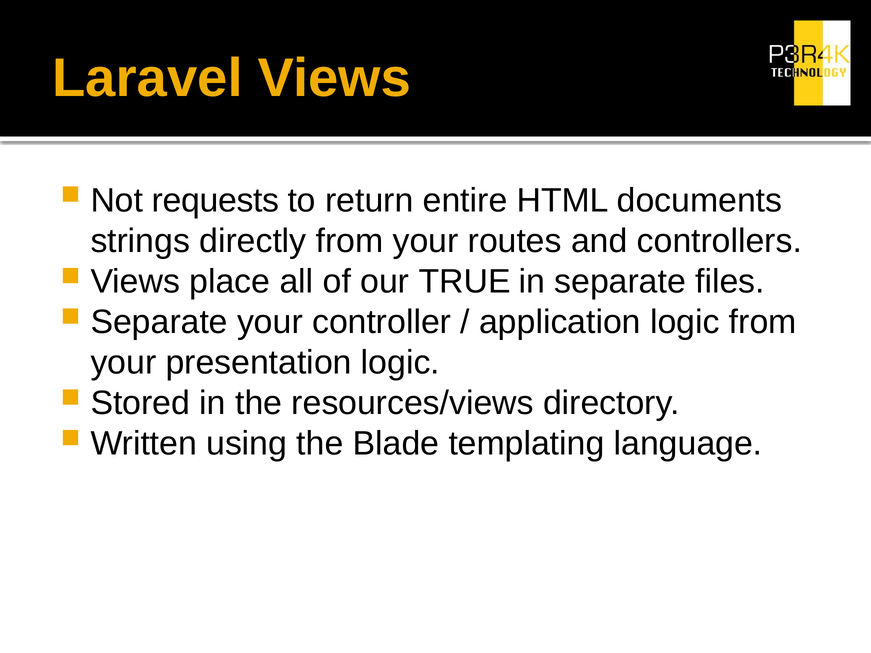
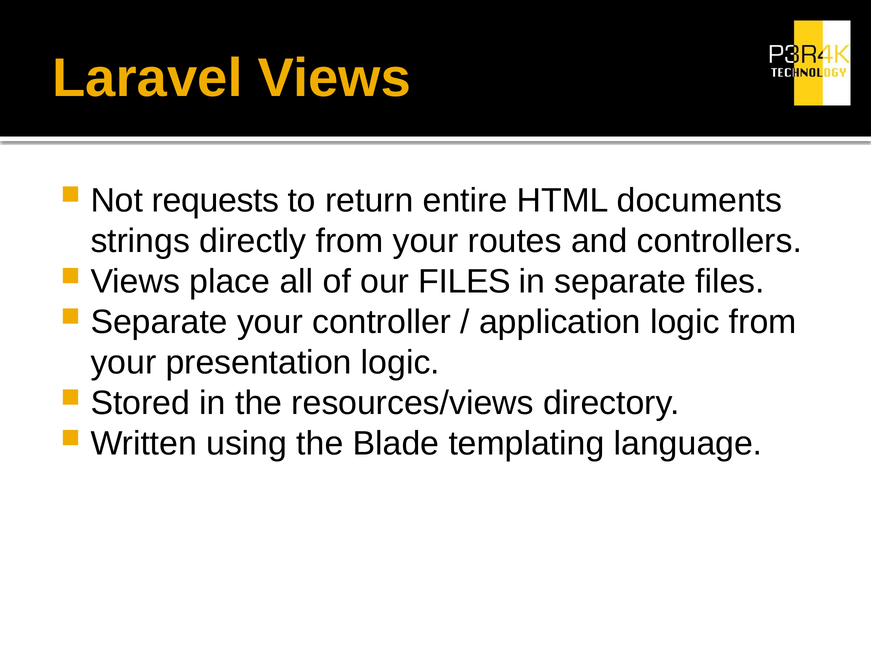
our TRUE: TRUE -> FILES
